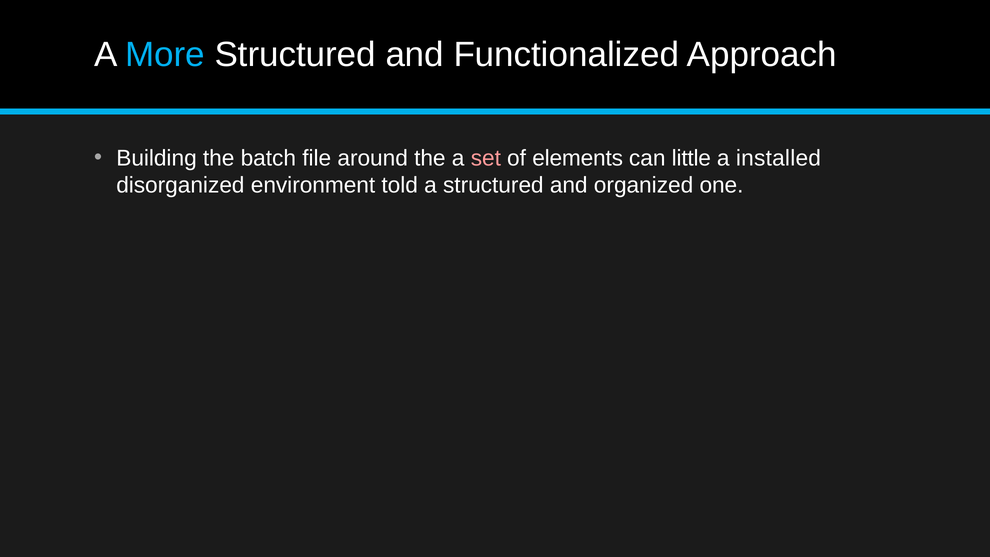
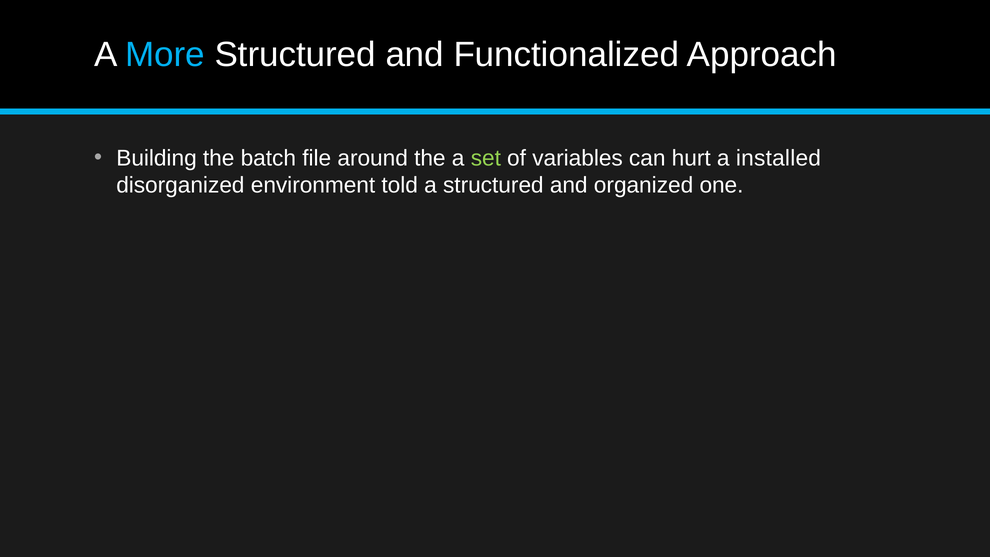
set colour: pink -> light green
elements: elements -> variables
little: little -> hurt
